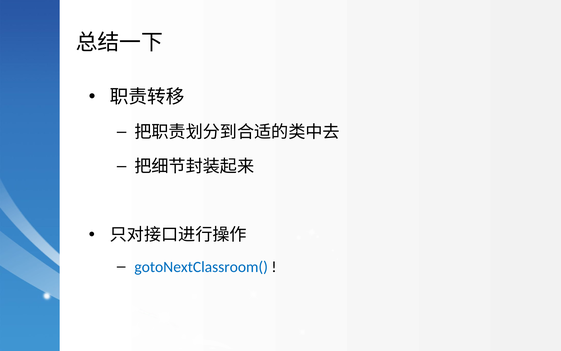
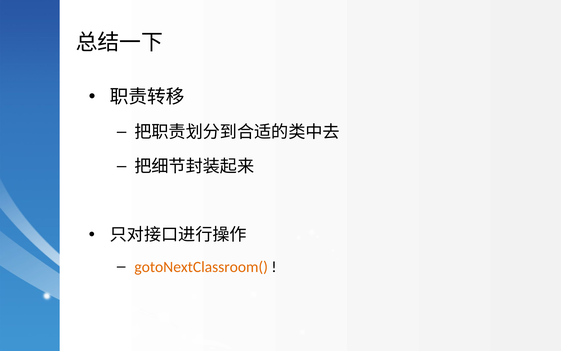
gotoNextClassroom( colour: blue -> orange
